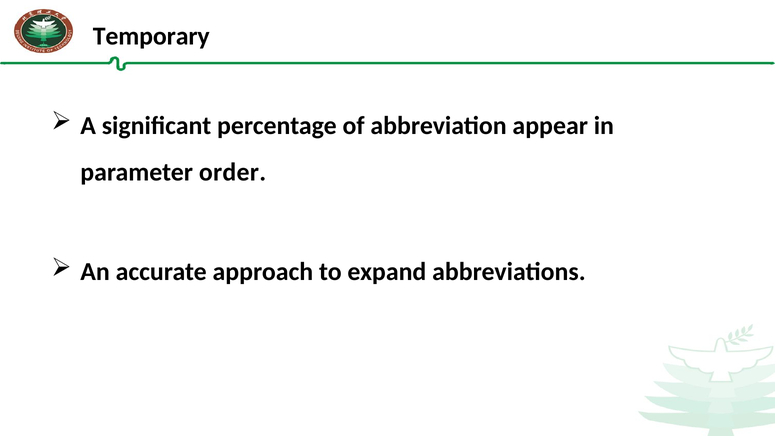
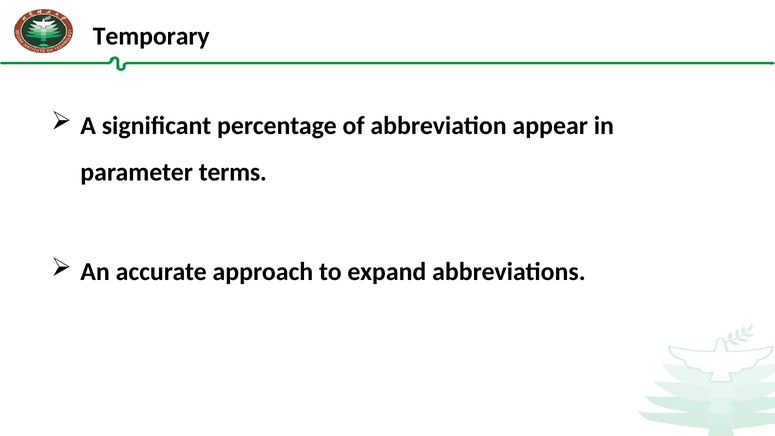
order: order -> terms
